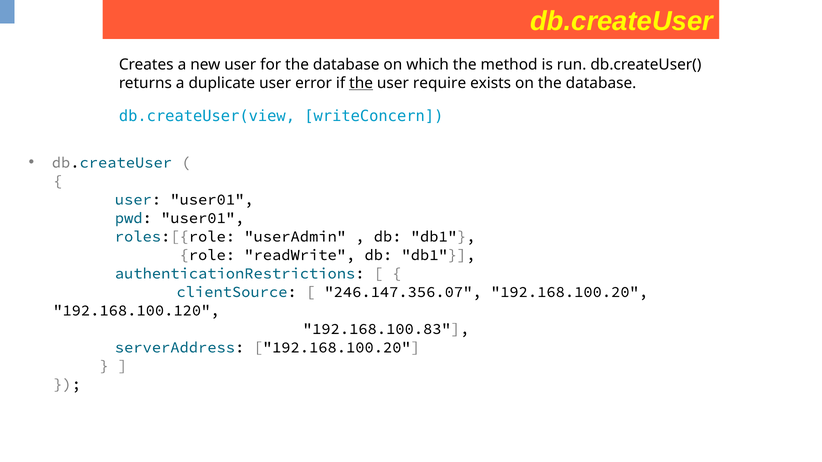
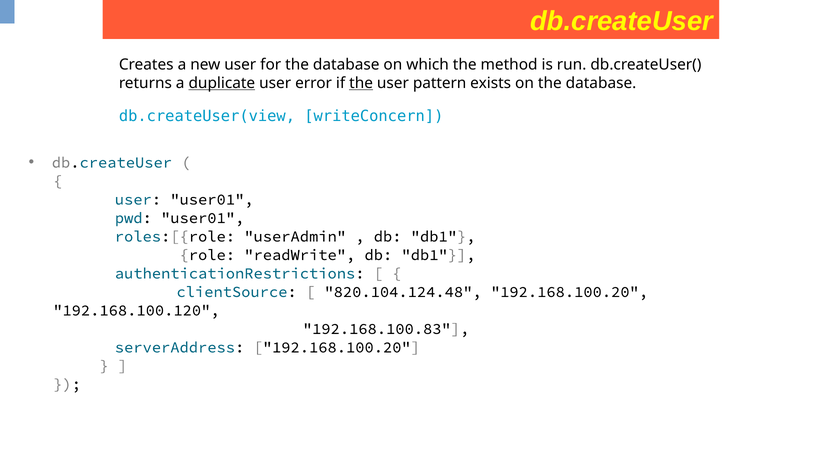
duplicate underline: none -> present
require: require -> pattern
246.147.356.07: 246.147.356.07 -> 820.104.124.48
